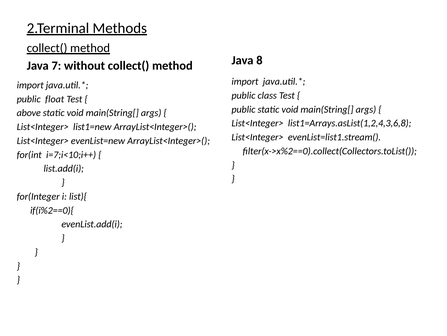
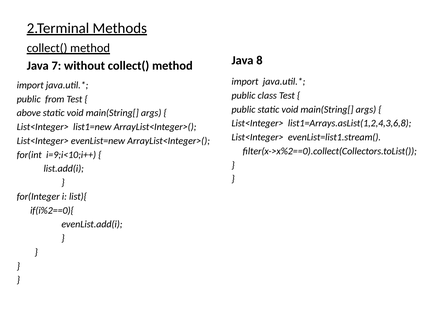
float: float -> from
i=7;i<10;i++: i=7;i<10;i++ -> i=9;i<10;i++
